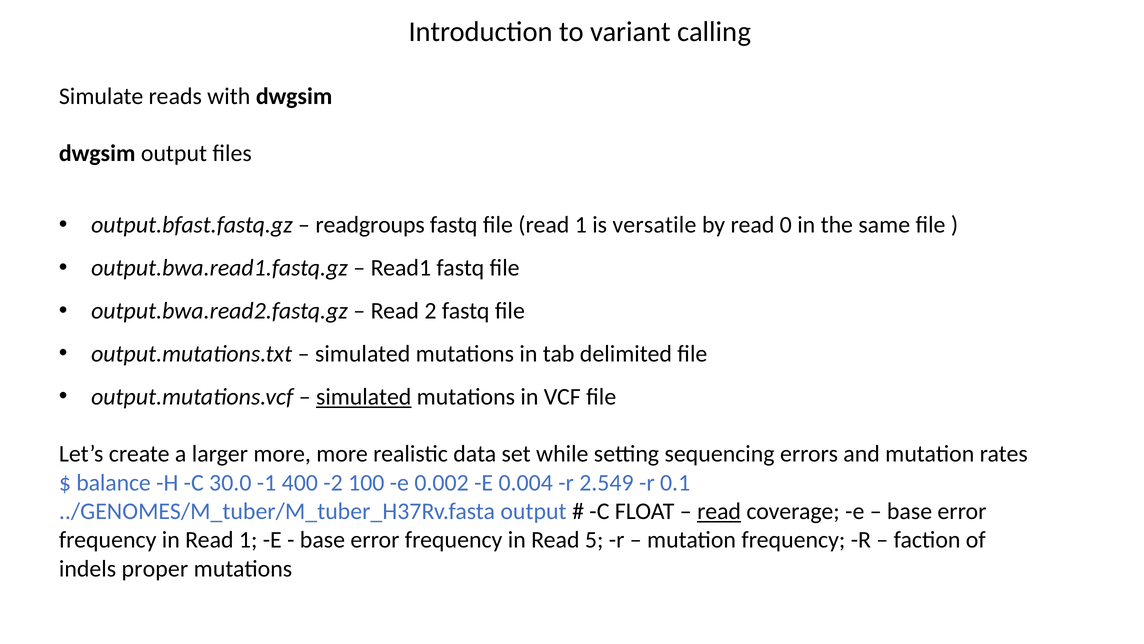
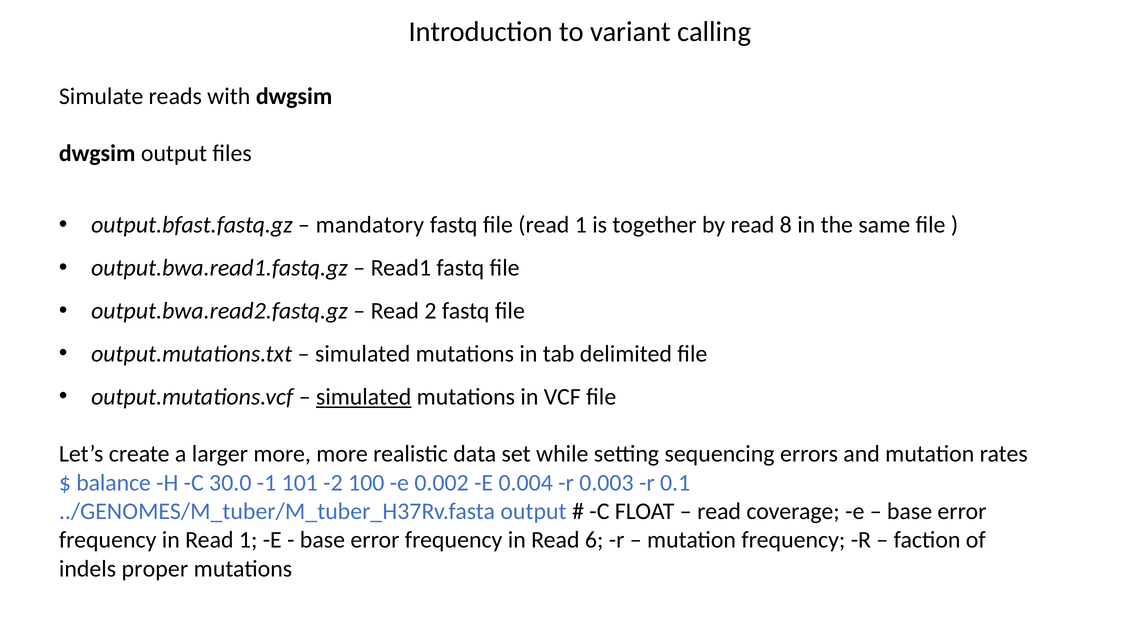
readgroups: readgroups -> mandatory
versatile: versatile -> together
0: 0 -> 8
400: 400 -> 101
2.549: 2.549 -> 0.003
read at (719, 511) underline: present -> none
5: 5 -> 6
